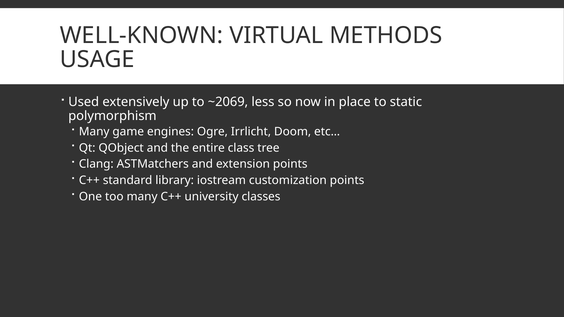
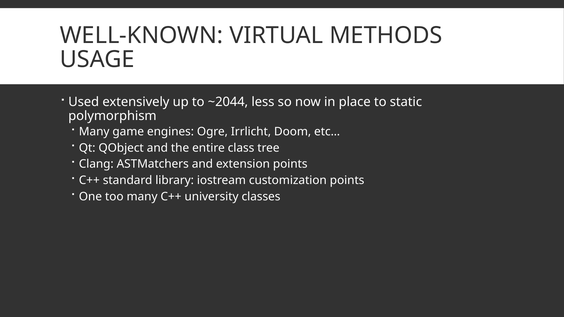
~2069: ~2069 -> ~2044
